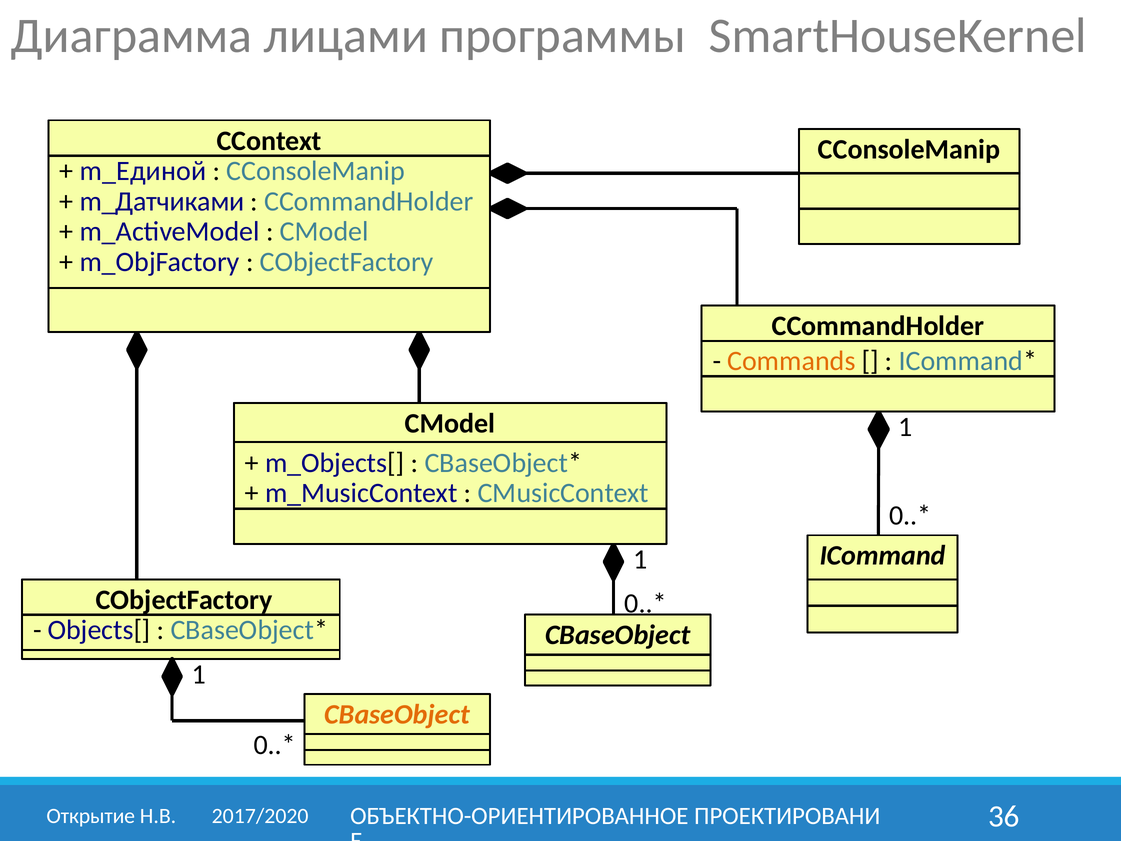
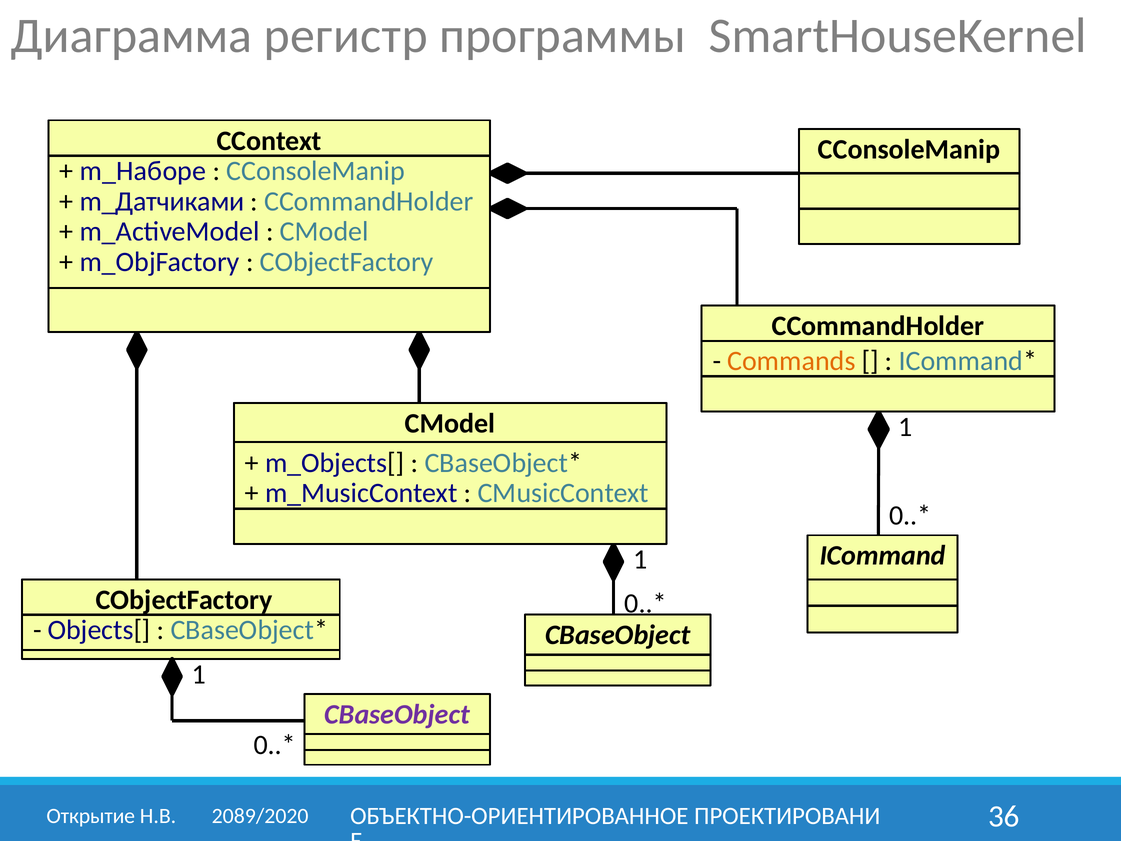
лицами: лицами -> регистр
m_Единой: m_Единой -> m_Наборе
CBaseObject at (397, 714) colour: orange -> purple
2017/2020: 2017/2020 -> 2089/2020
